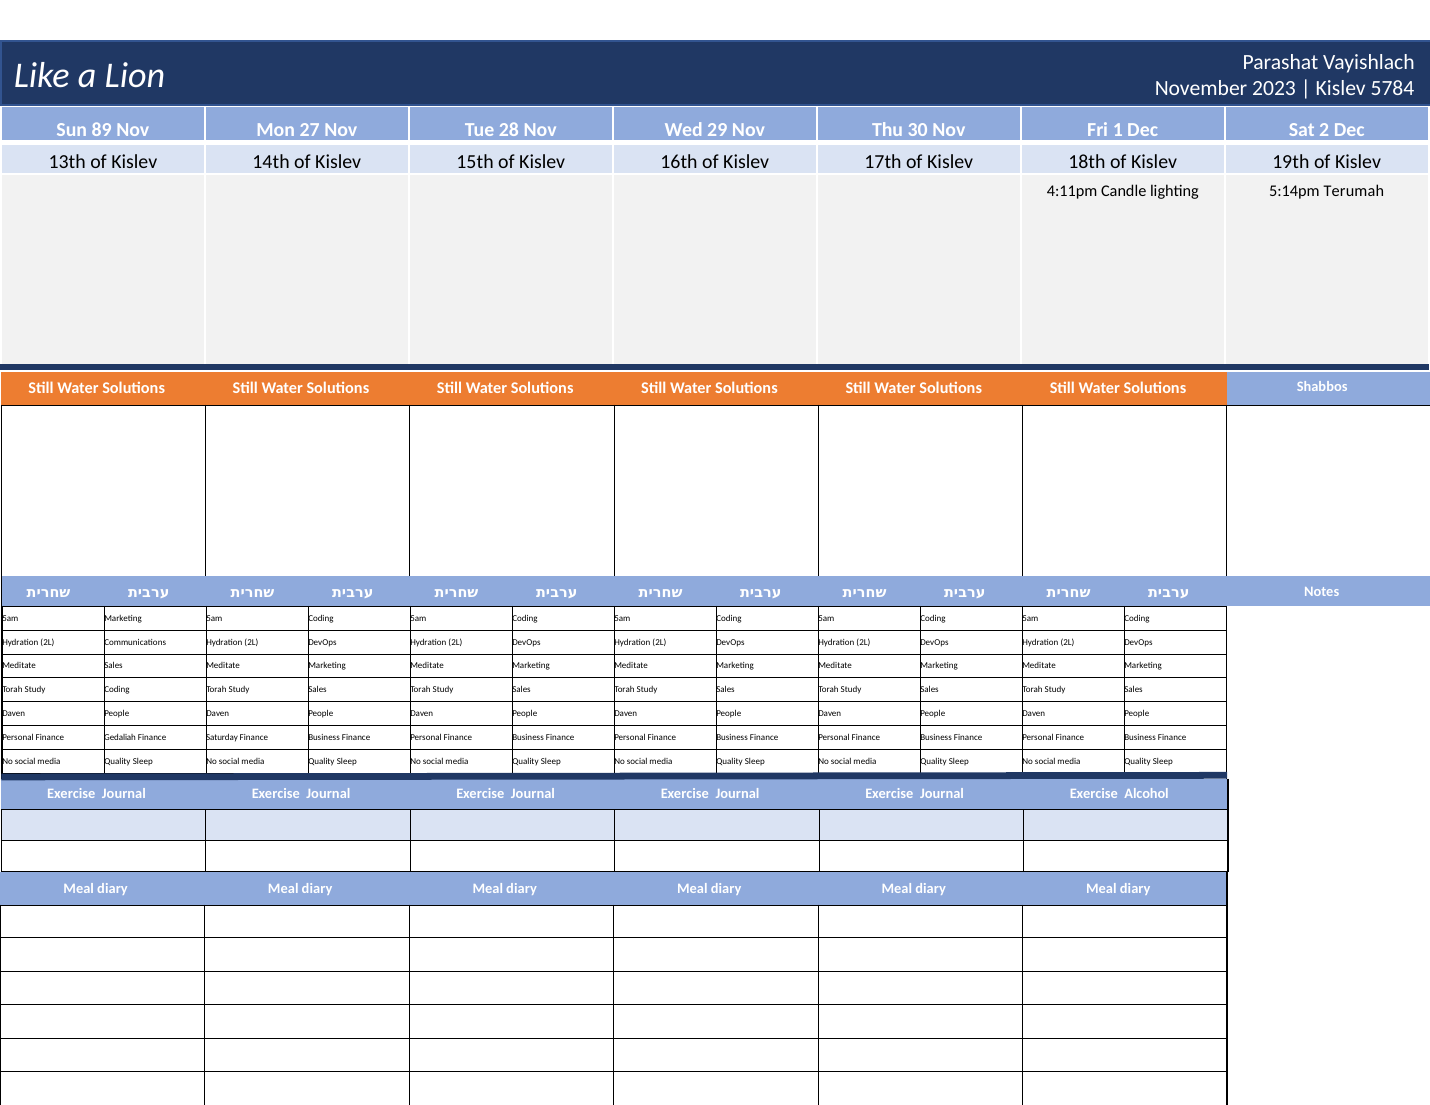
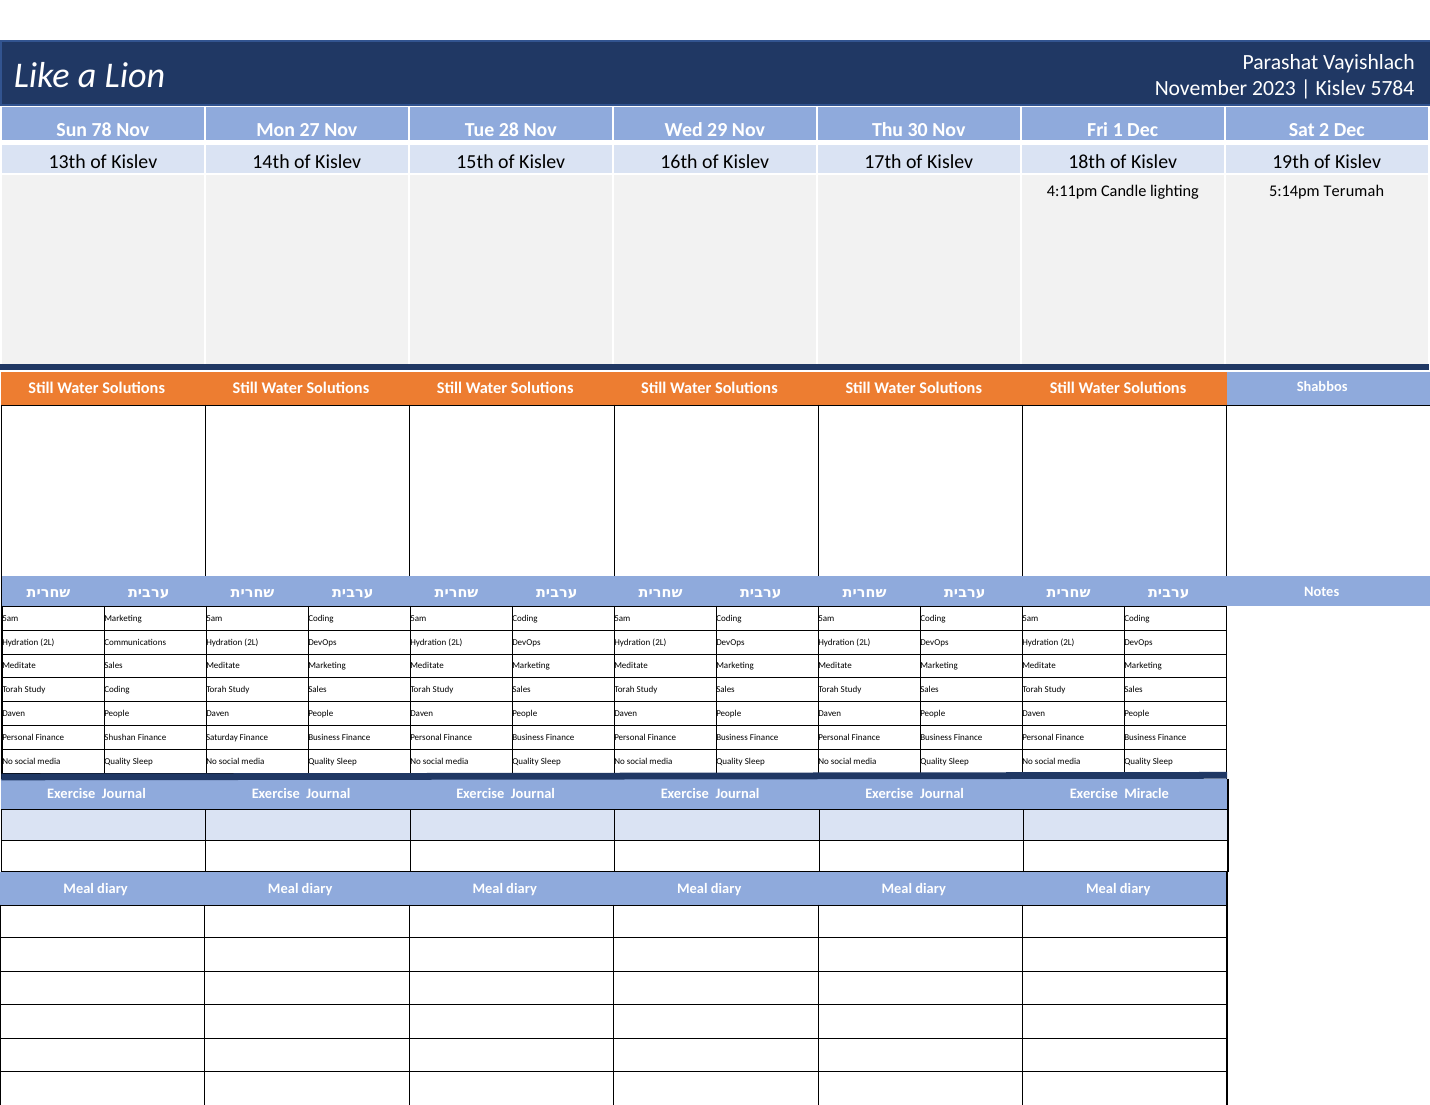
89: 89 -> 78
Gedaliah: Gedaliah -> Shushan
Alcohol: Alcohol -> Miracle
